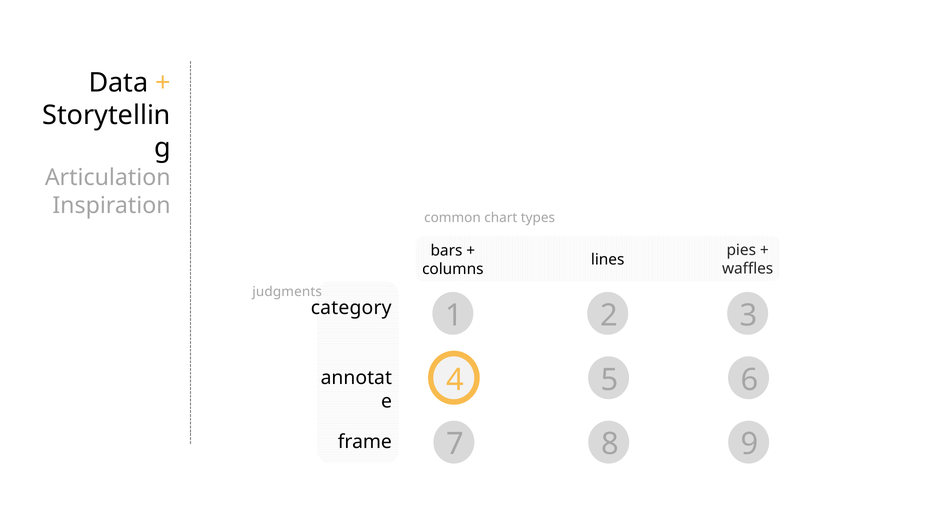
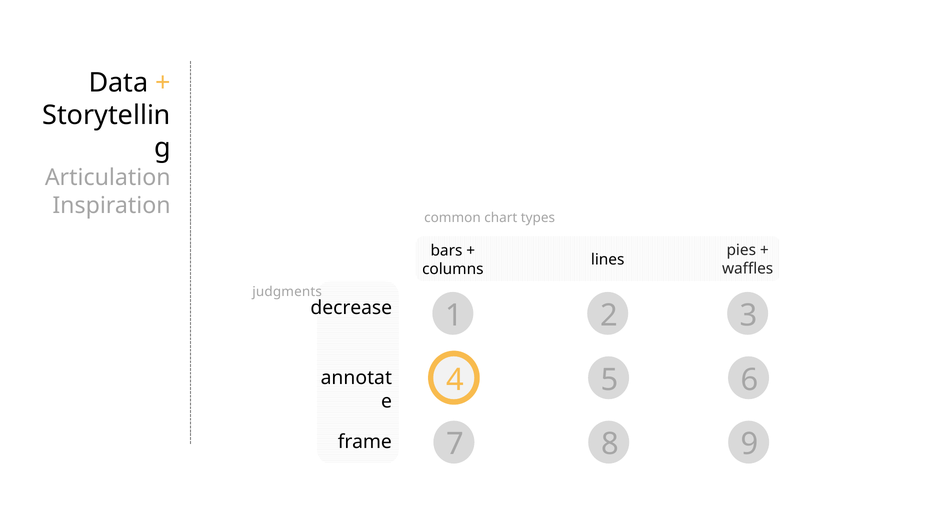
category: category -> decrease
